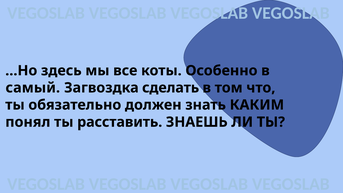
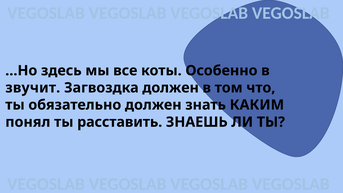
самый: самый -> звучит
Загвоздка сделать: сделать -> должен
